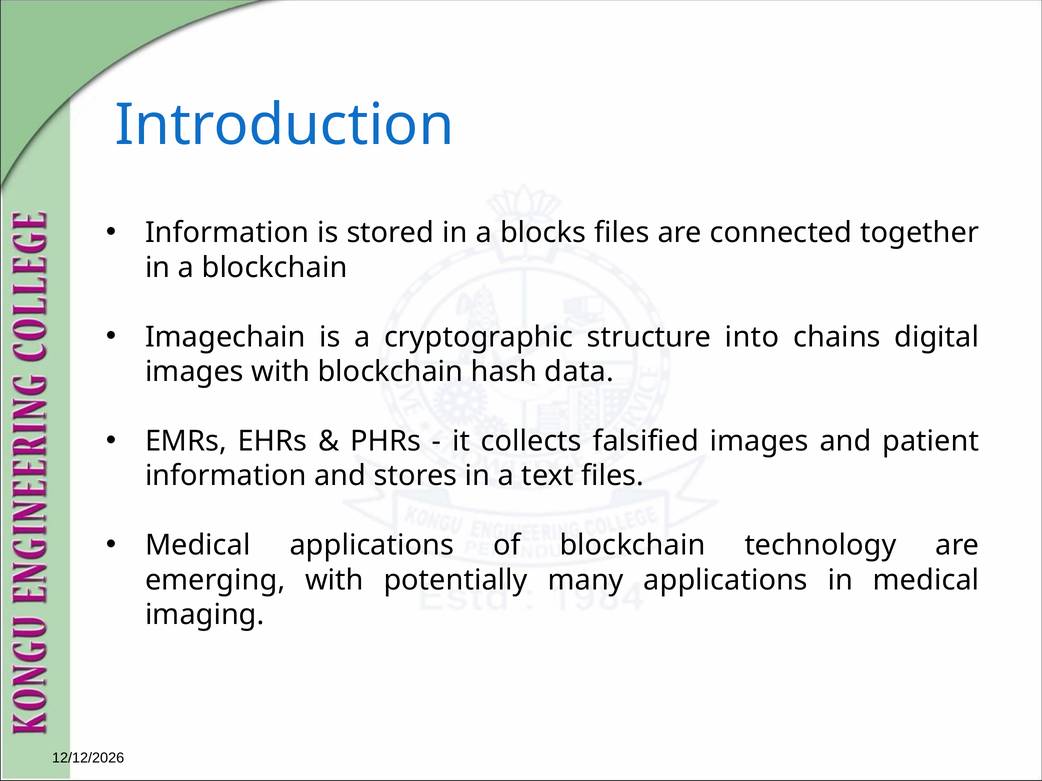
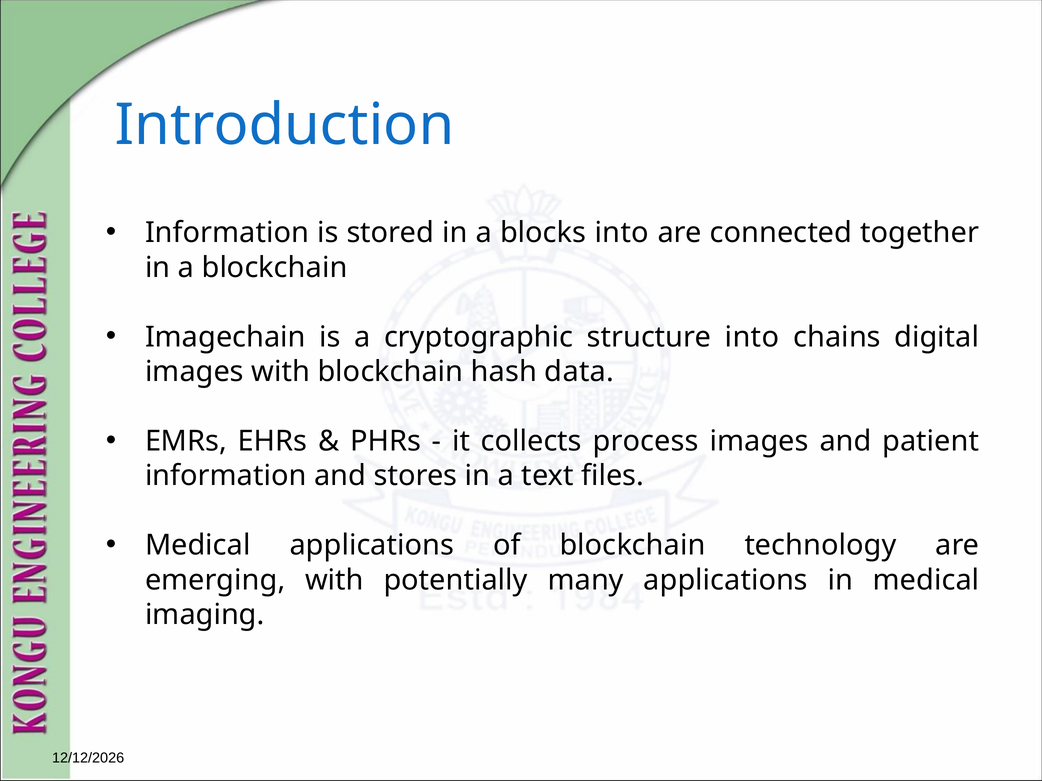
blocks files: files -> into
falsified: falsified -> process
